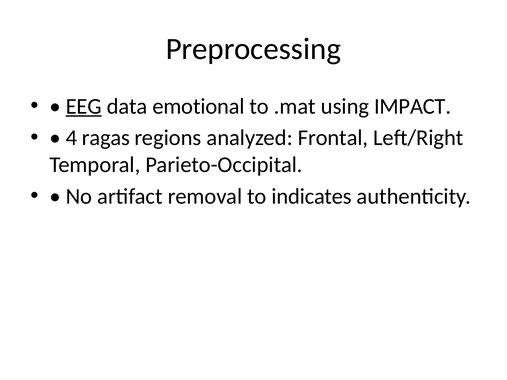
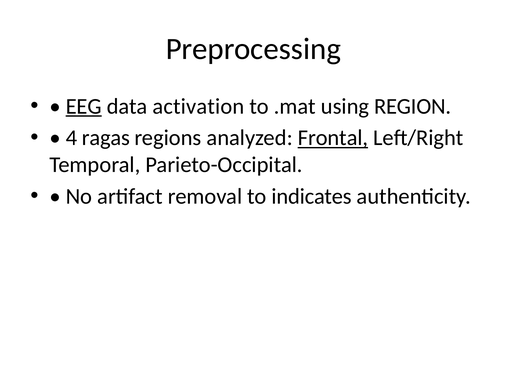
emotional: emotional -> activation
IMPACT: IMPACT -> REGION
Frontal underline: none -> present
